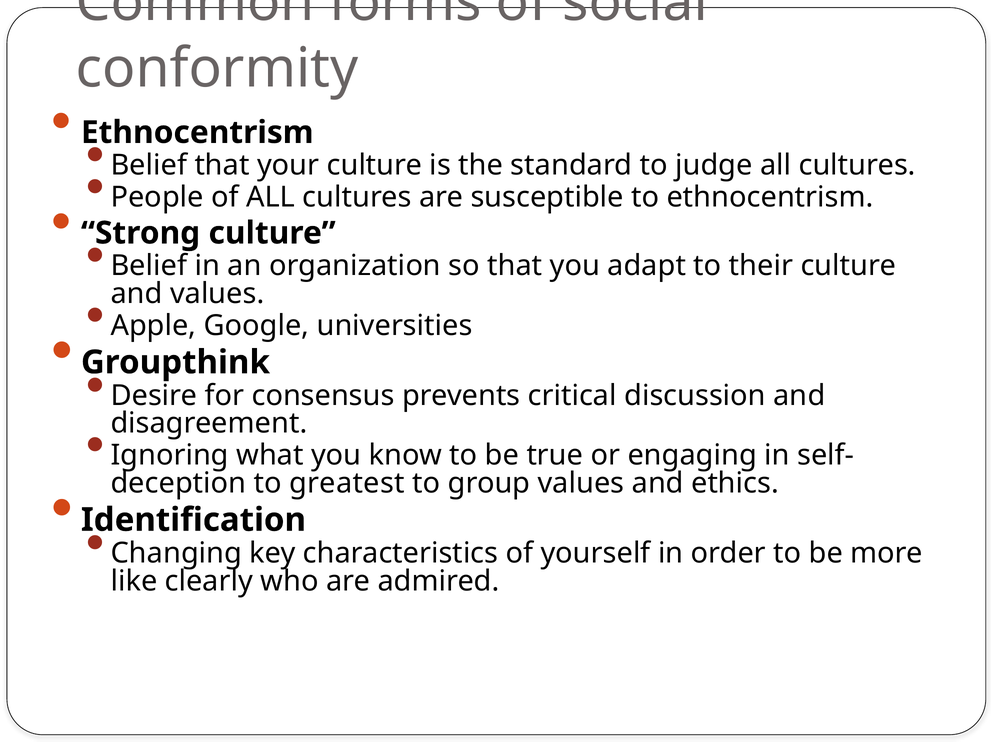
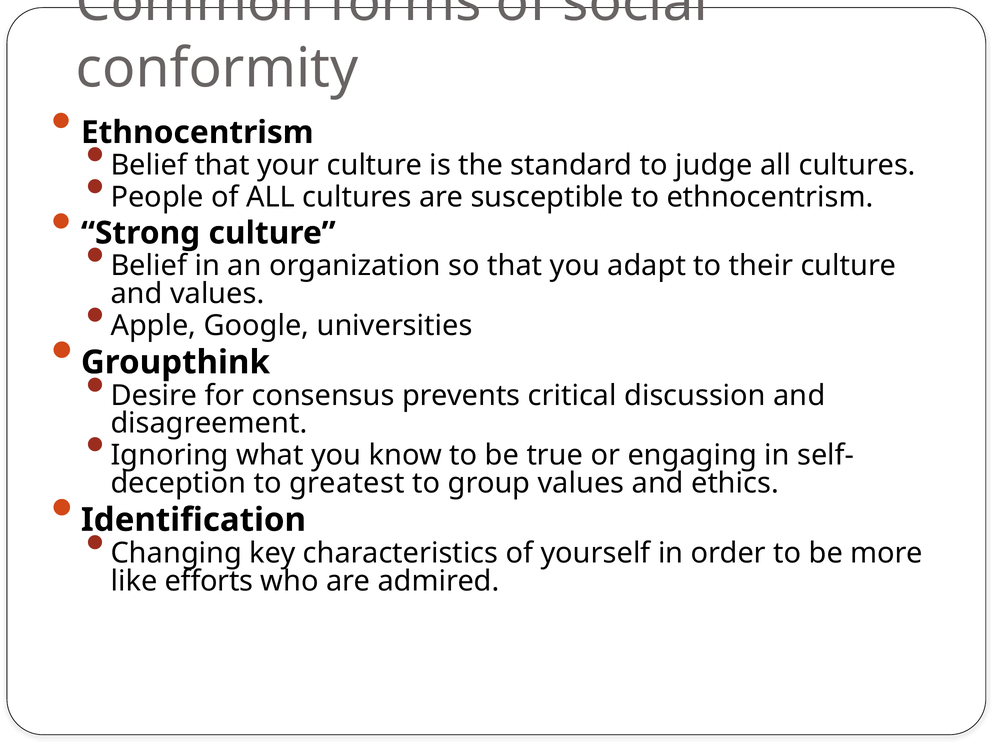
clearly: clearly -> efforts
